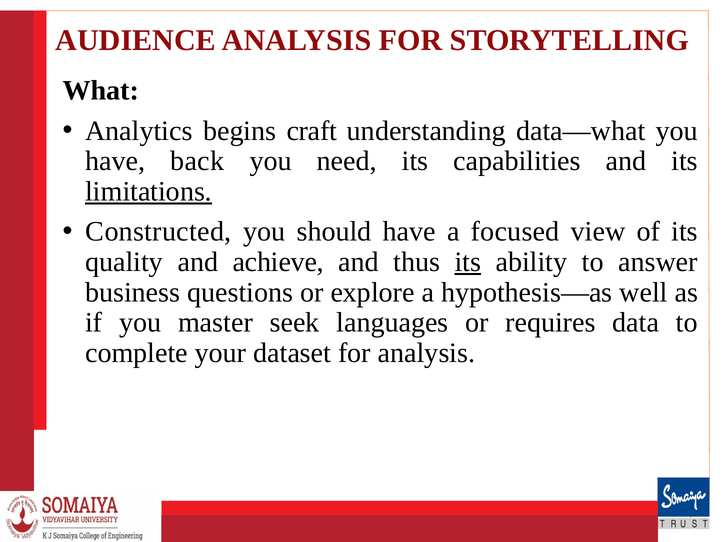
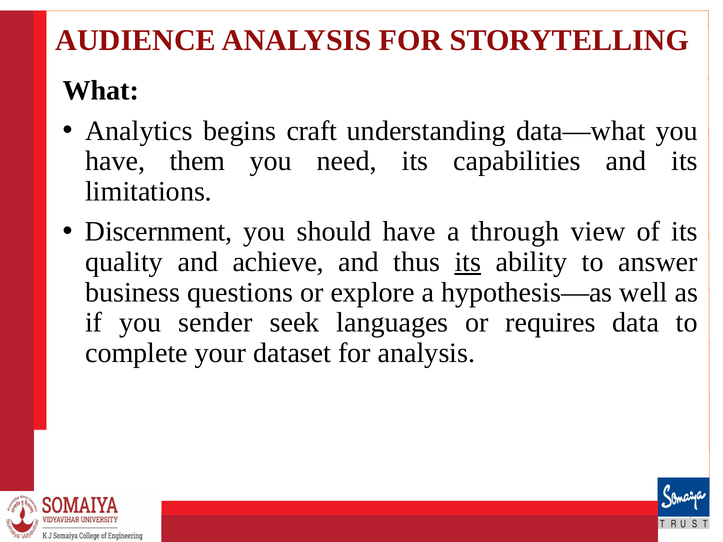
back: back -> them
limitations underline: present -> none
Constructed: Constructed -> Discernment
focused: focused -> through
master: master -> sender
